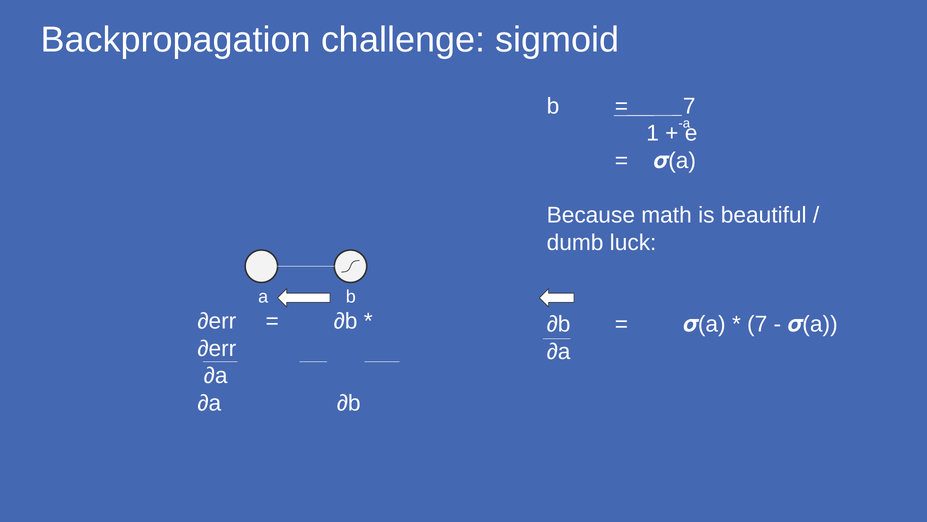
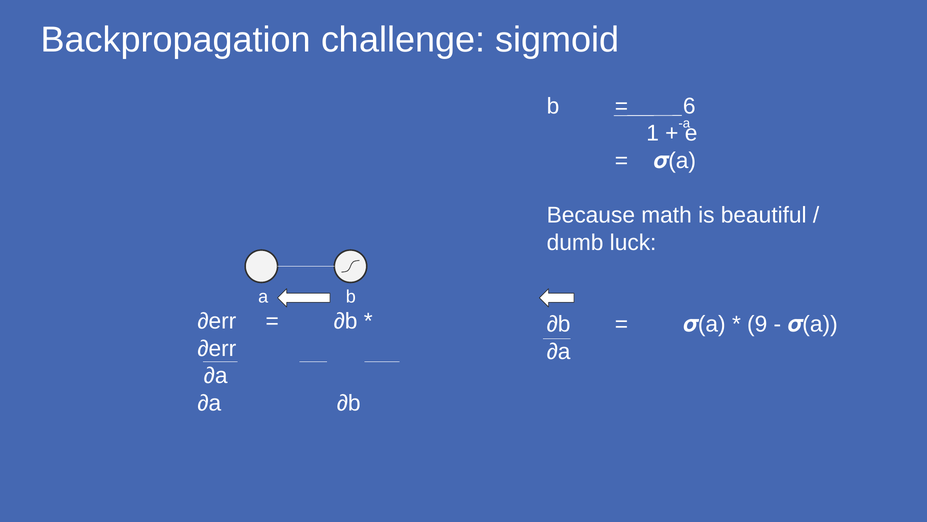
7 at (689, 106): 7 -> 6
7 at (757, 324): 7 -> 9
